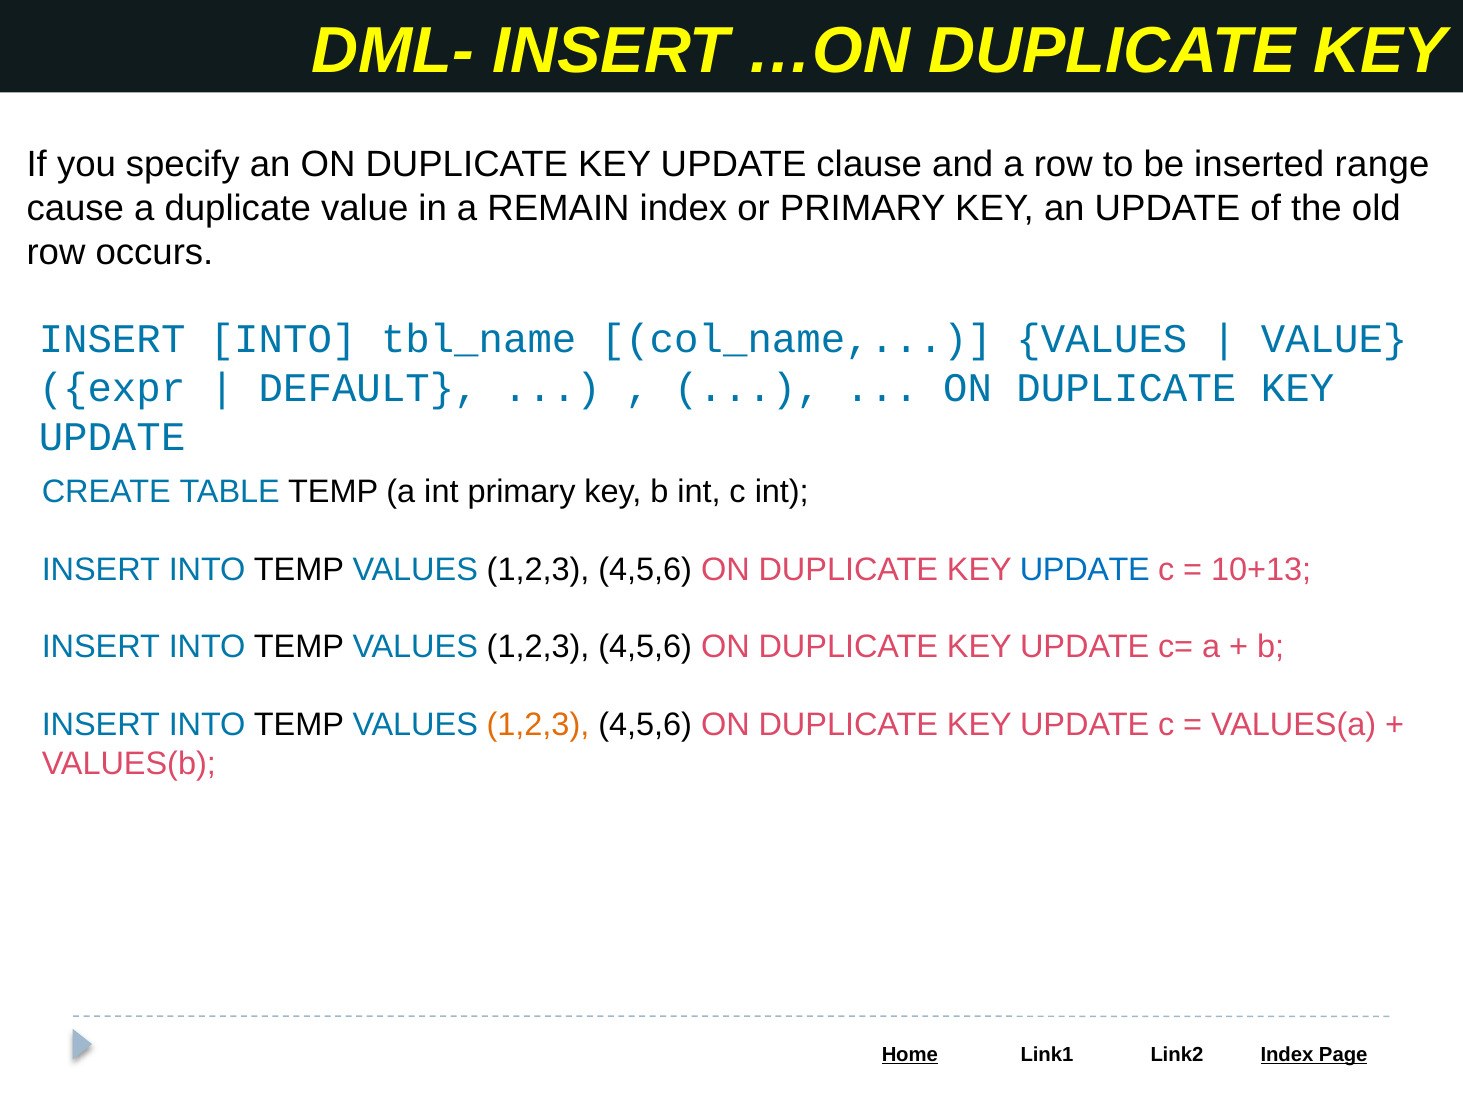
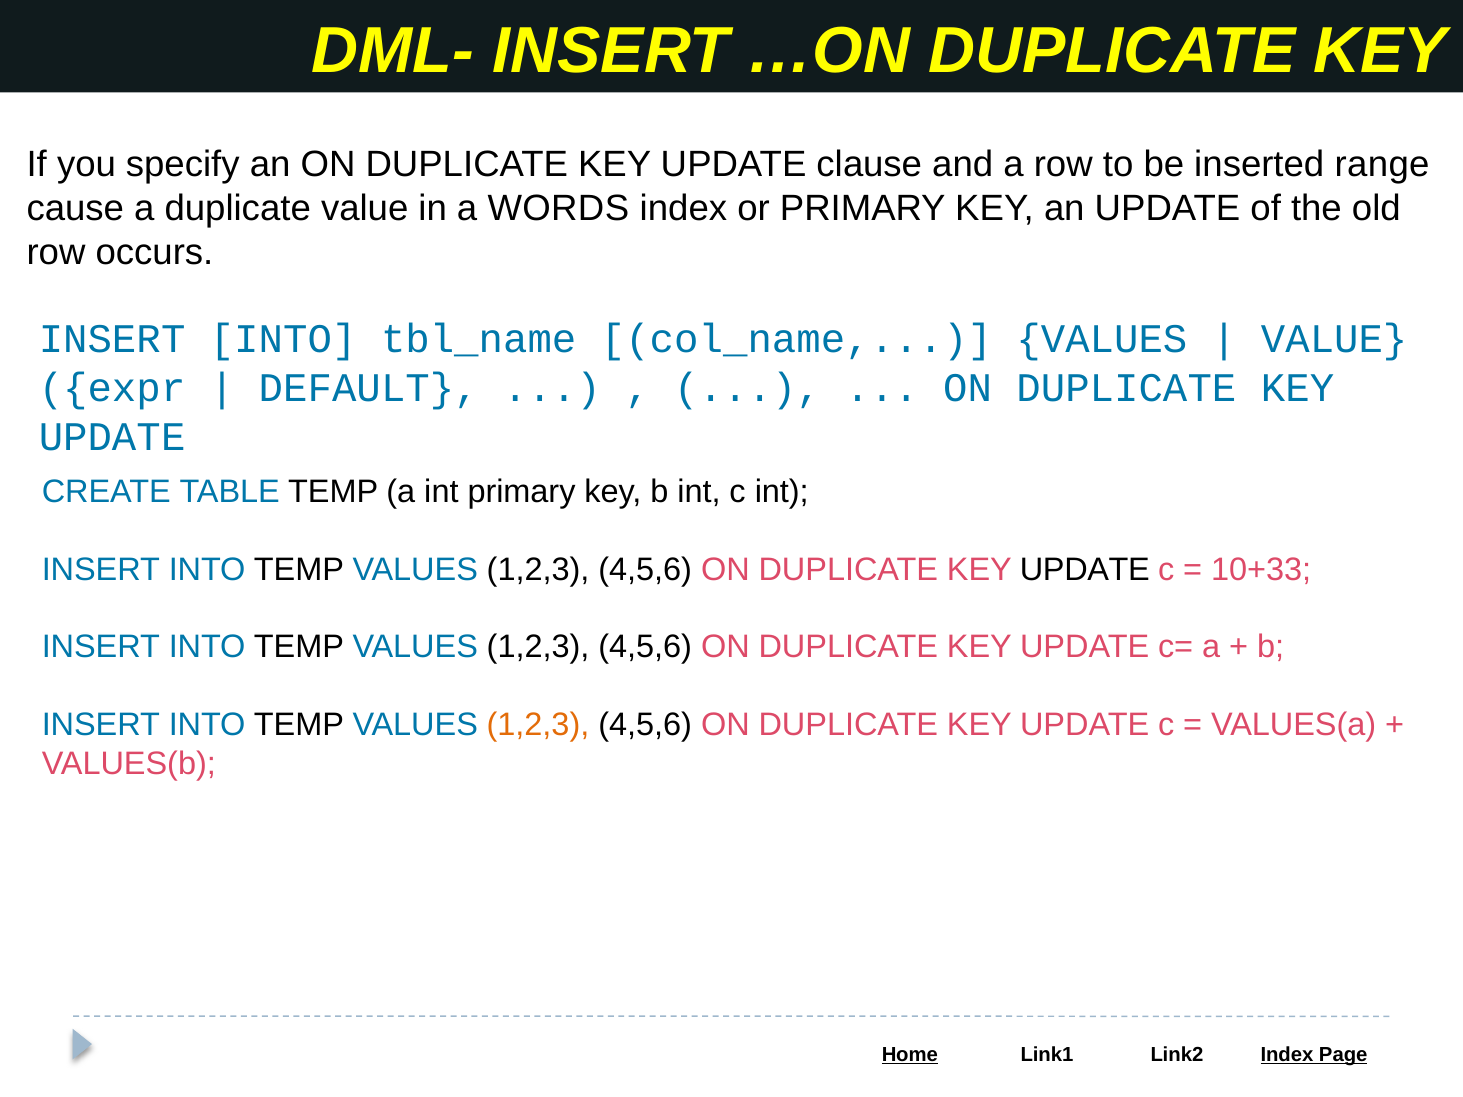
REMAIN: REMAIN -> WORDS
UPDATE at (1085, 569) colour: blue -> black
10+13: 10+13 -> 10+33
